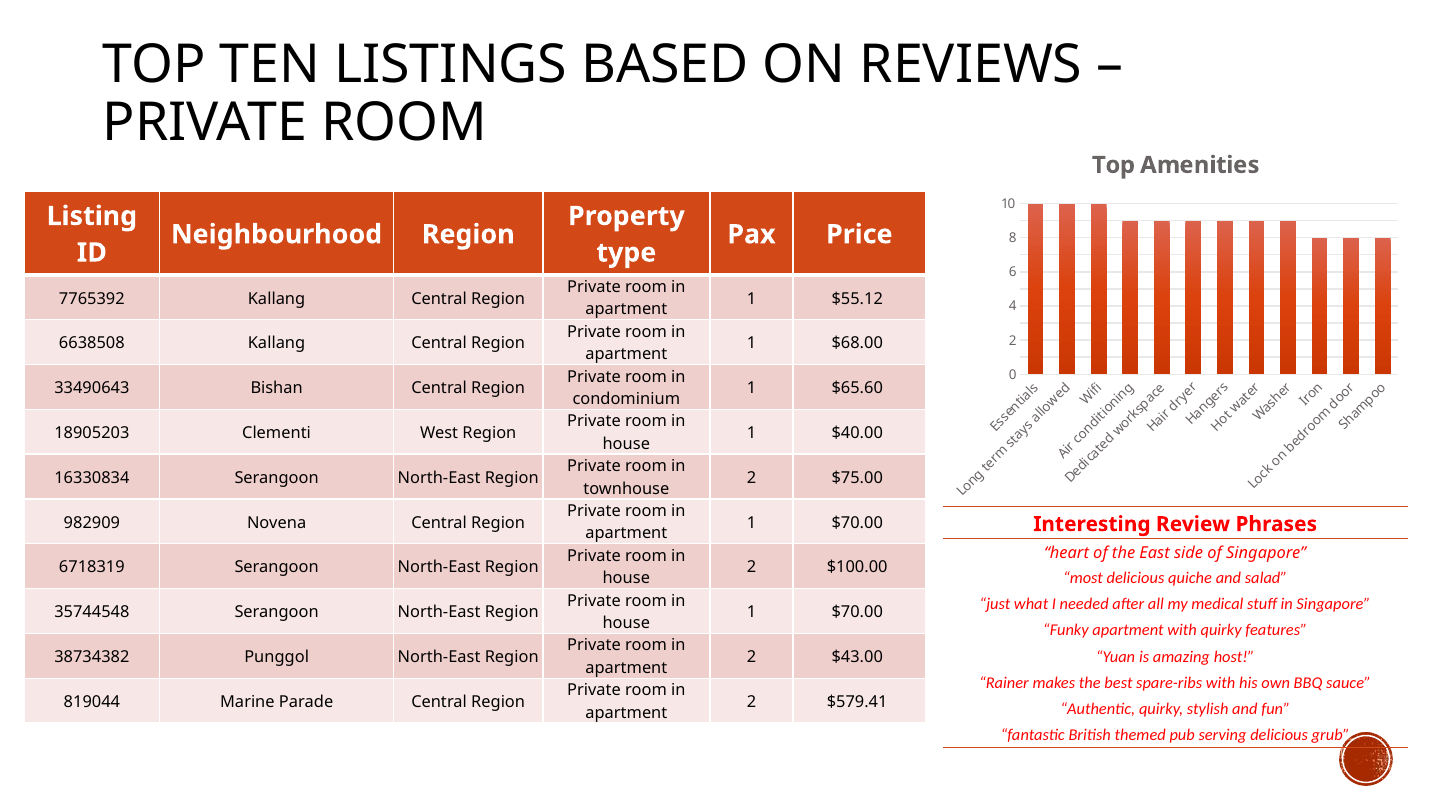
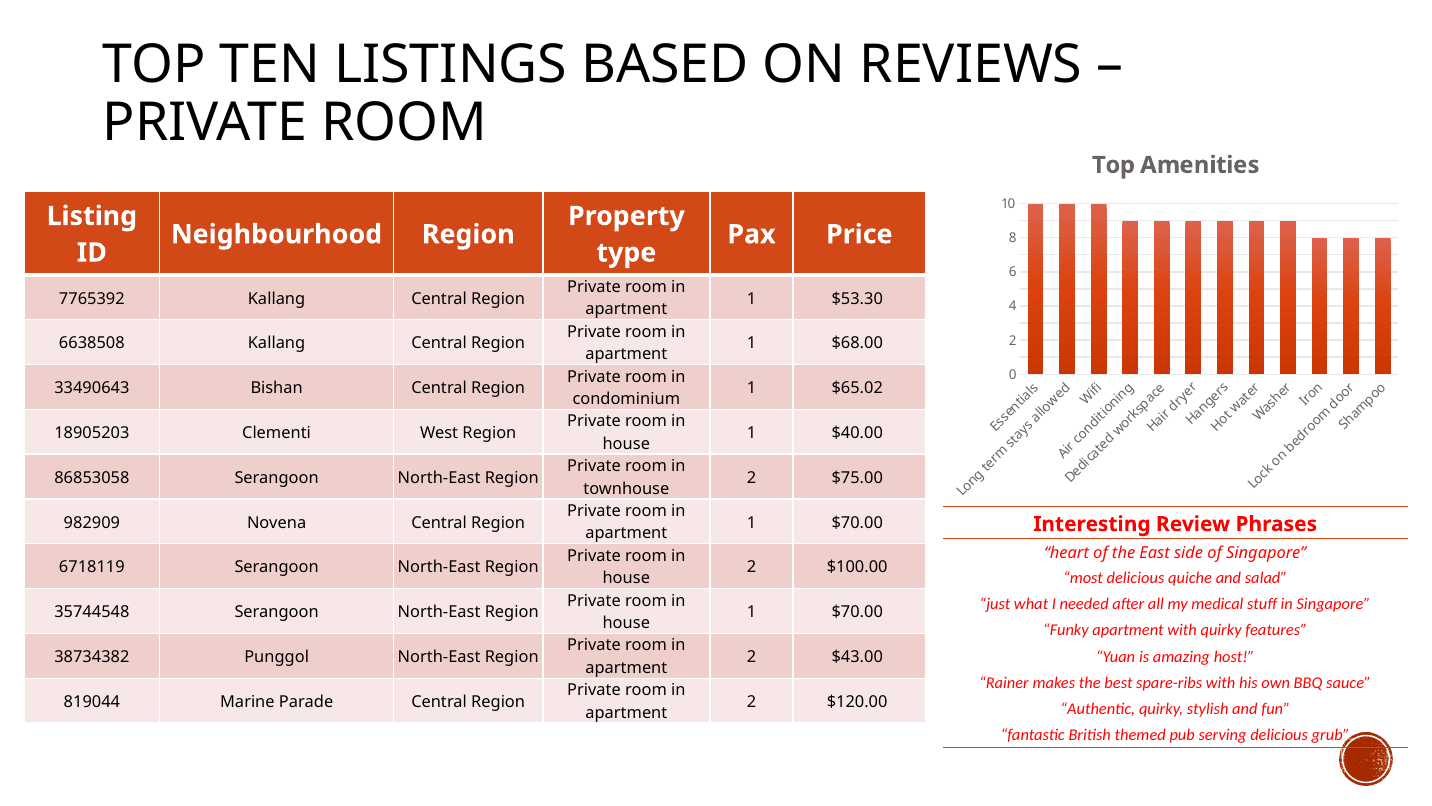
$55.12: $55.12 -> $53.30
$65.60: $65.60 -> $65.02
16330834: 16330834 -> 86853058
6718319: 6718319 -> 6718119
$579.41: $579.41 -> $120.00
